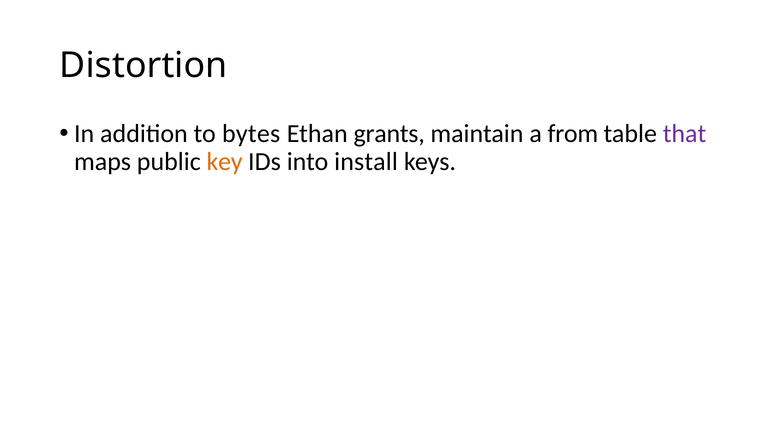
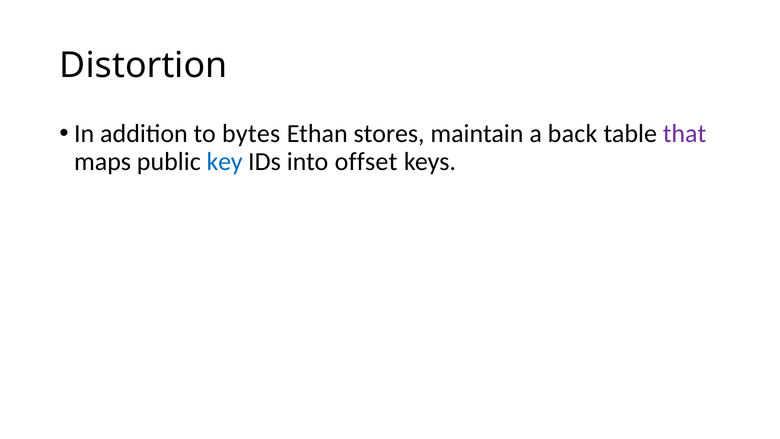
grants: grants -> stores
from: from -> back
key colour: orange -> blue
install: install -> offset
